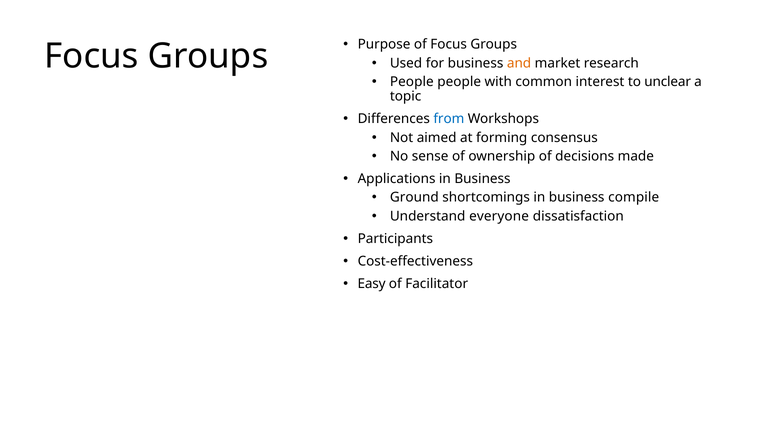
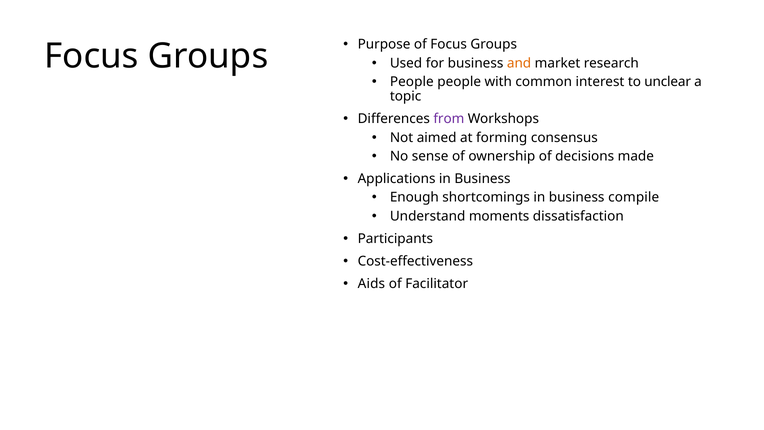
from colour: blue -> purple
Ground: Ground -> Enough
everyone: everyone -> moments
Easy: Easy -> Aids
